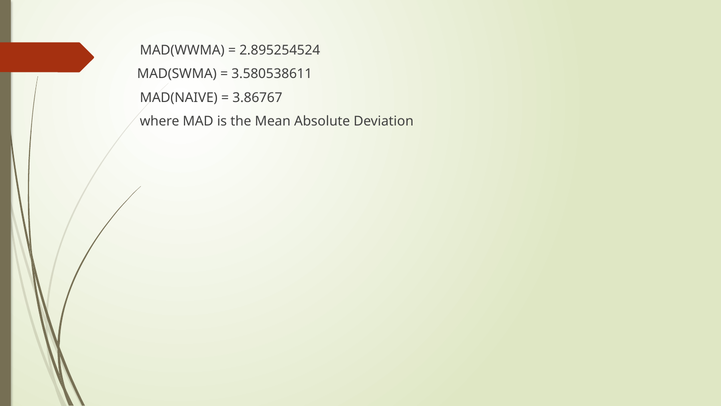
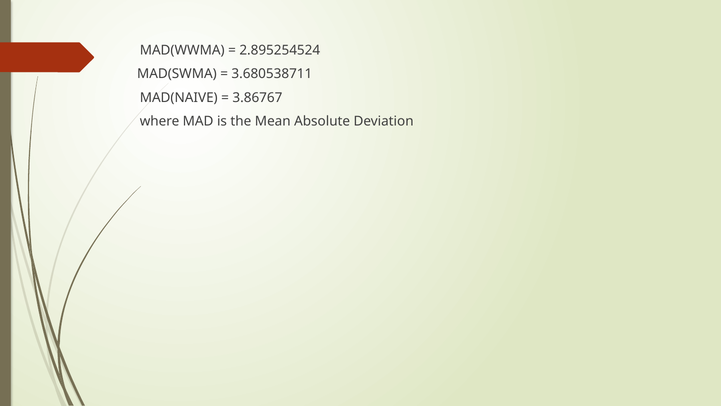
3.580538611: 3.580538611 -> 3.680538711
